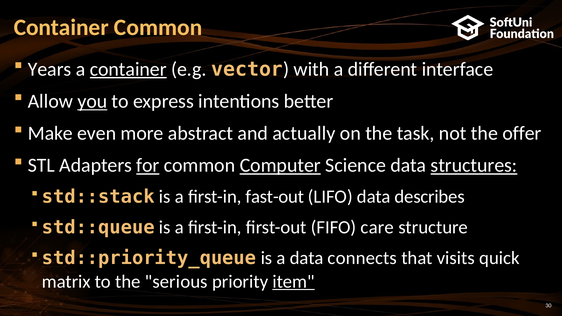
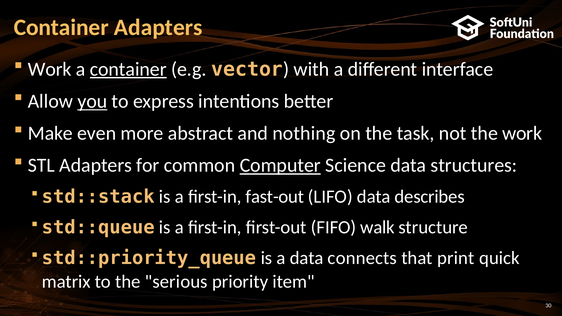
Container Common: Common -> Adapters
Years at (50, 69): Years -> Work
actually: actually -> nothing
the offer: offer -> work
for underline: present -> none
structures underline: present -> none
care: care -> walk
visits: visits -> print
item underline: present -> none
